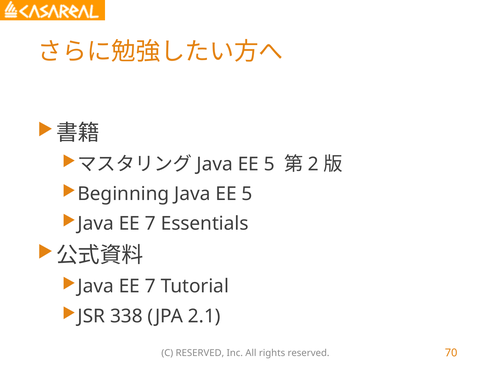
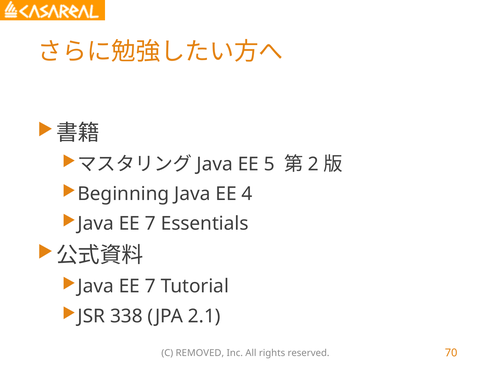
Beginning Java EE 5: 5 -> 4
C RESERVED: RESERVED -> REMOVED
